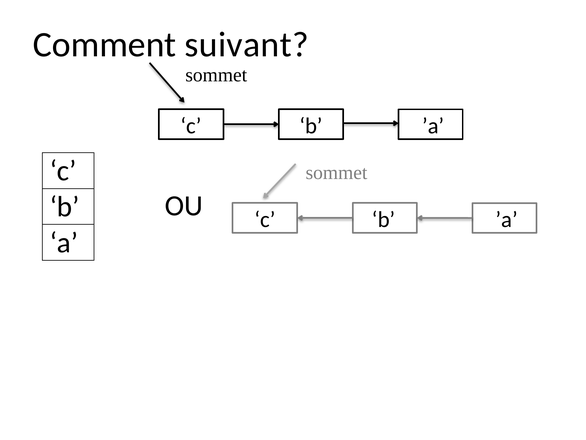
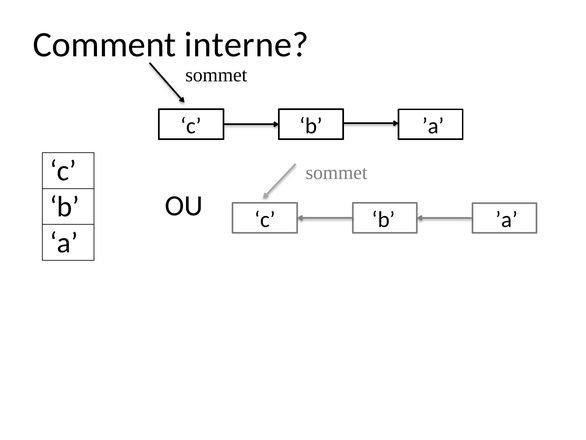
suivant: suivant -> interne
